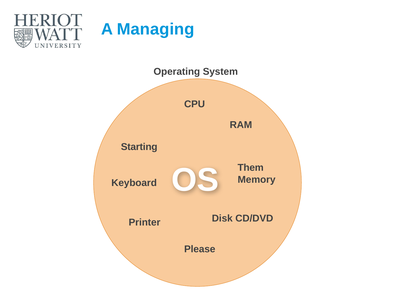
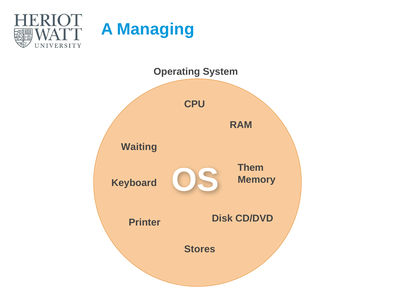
Starting: Starting -> Waiting
Please: Please -> Stores
